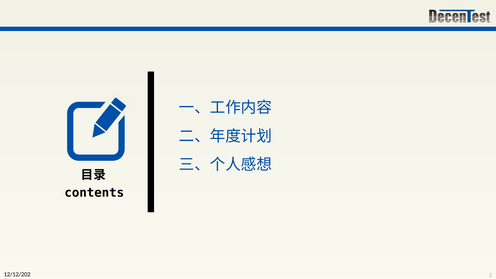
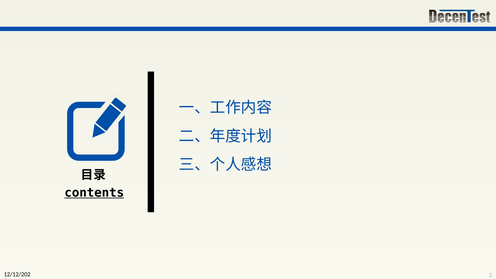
contents underline: none -> present
